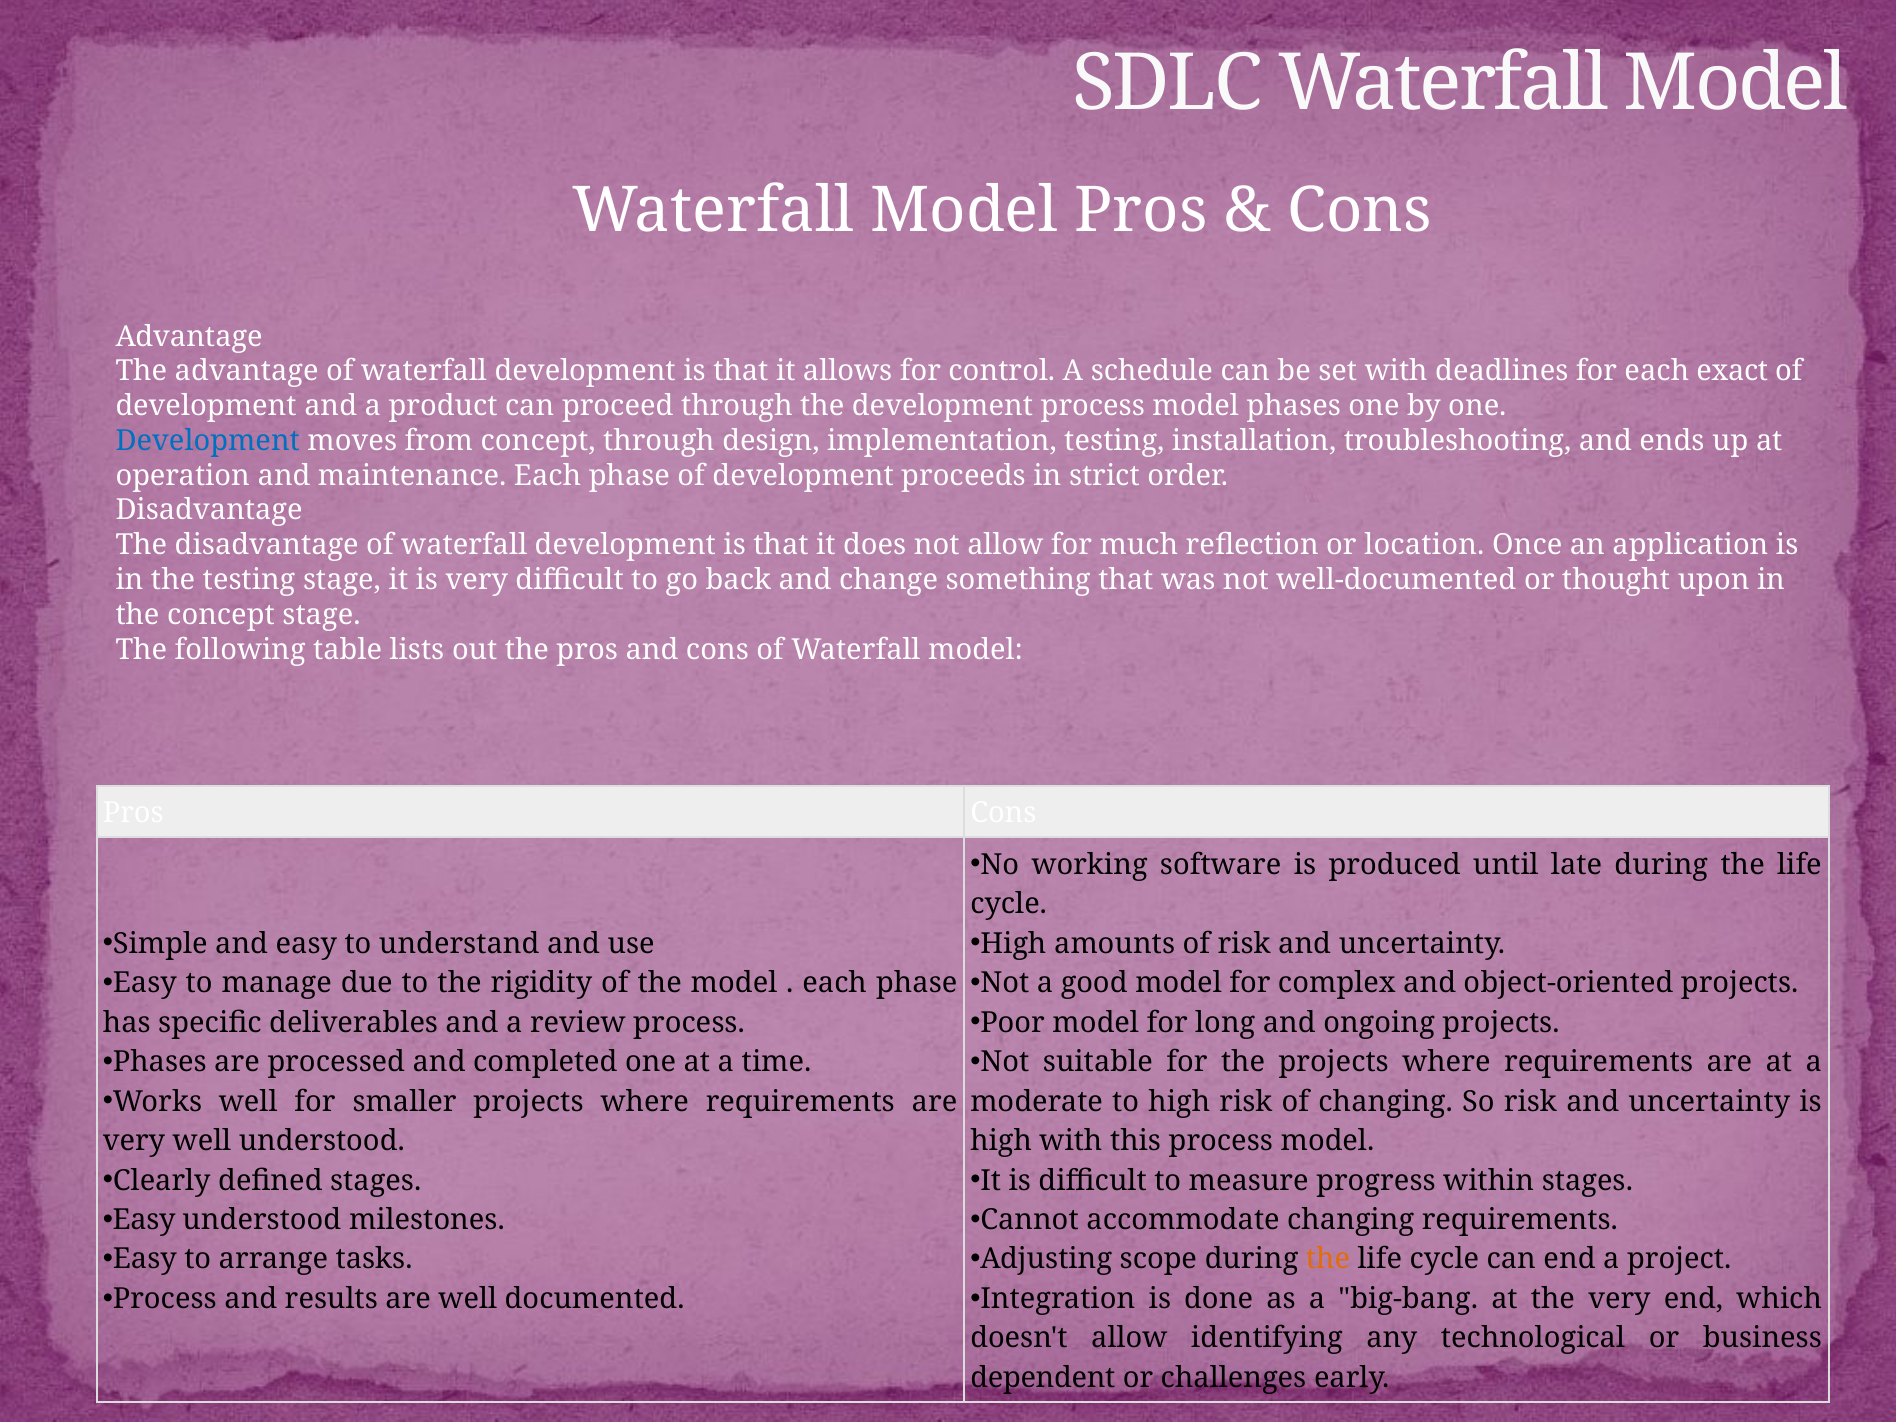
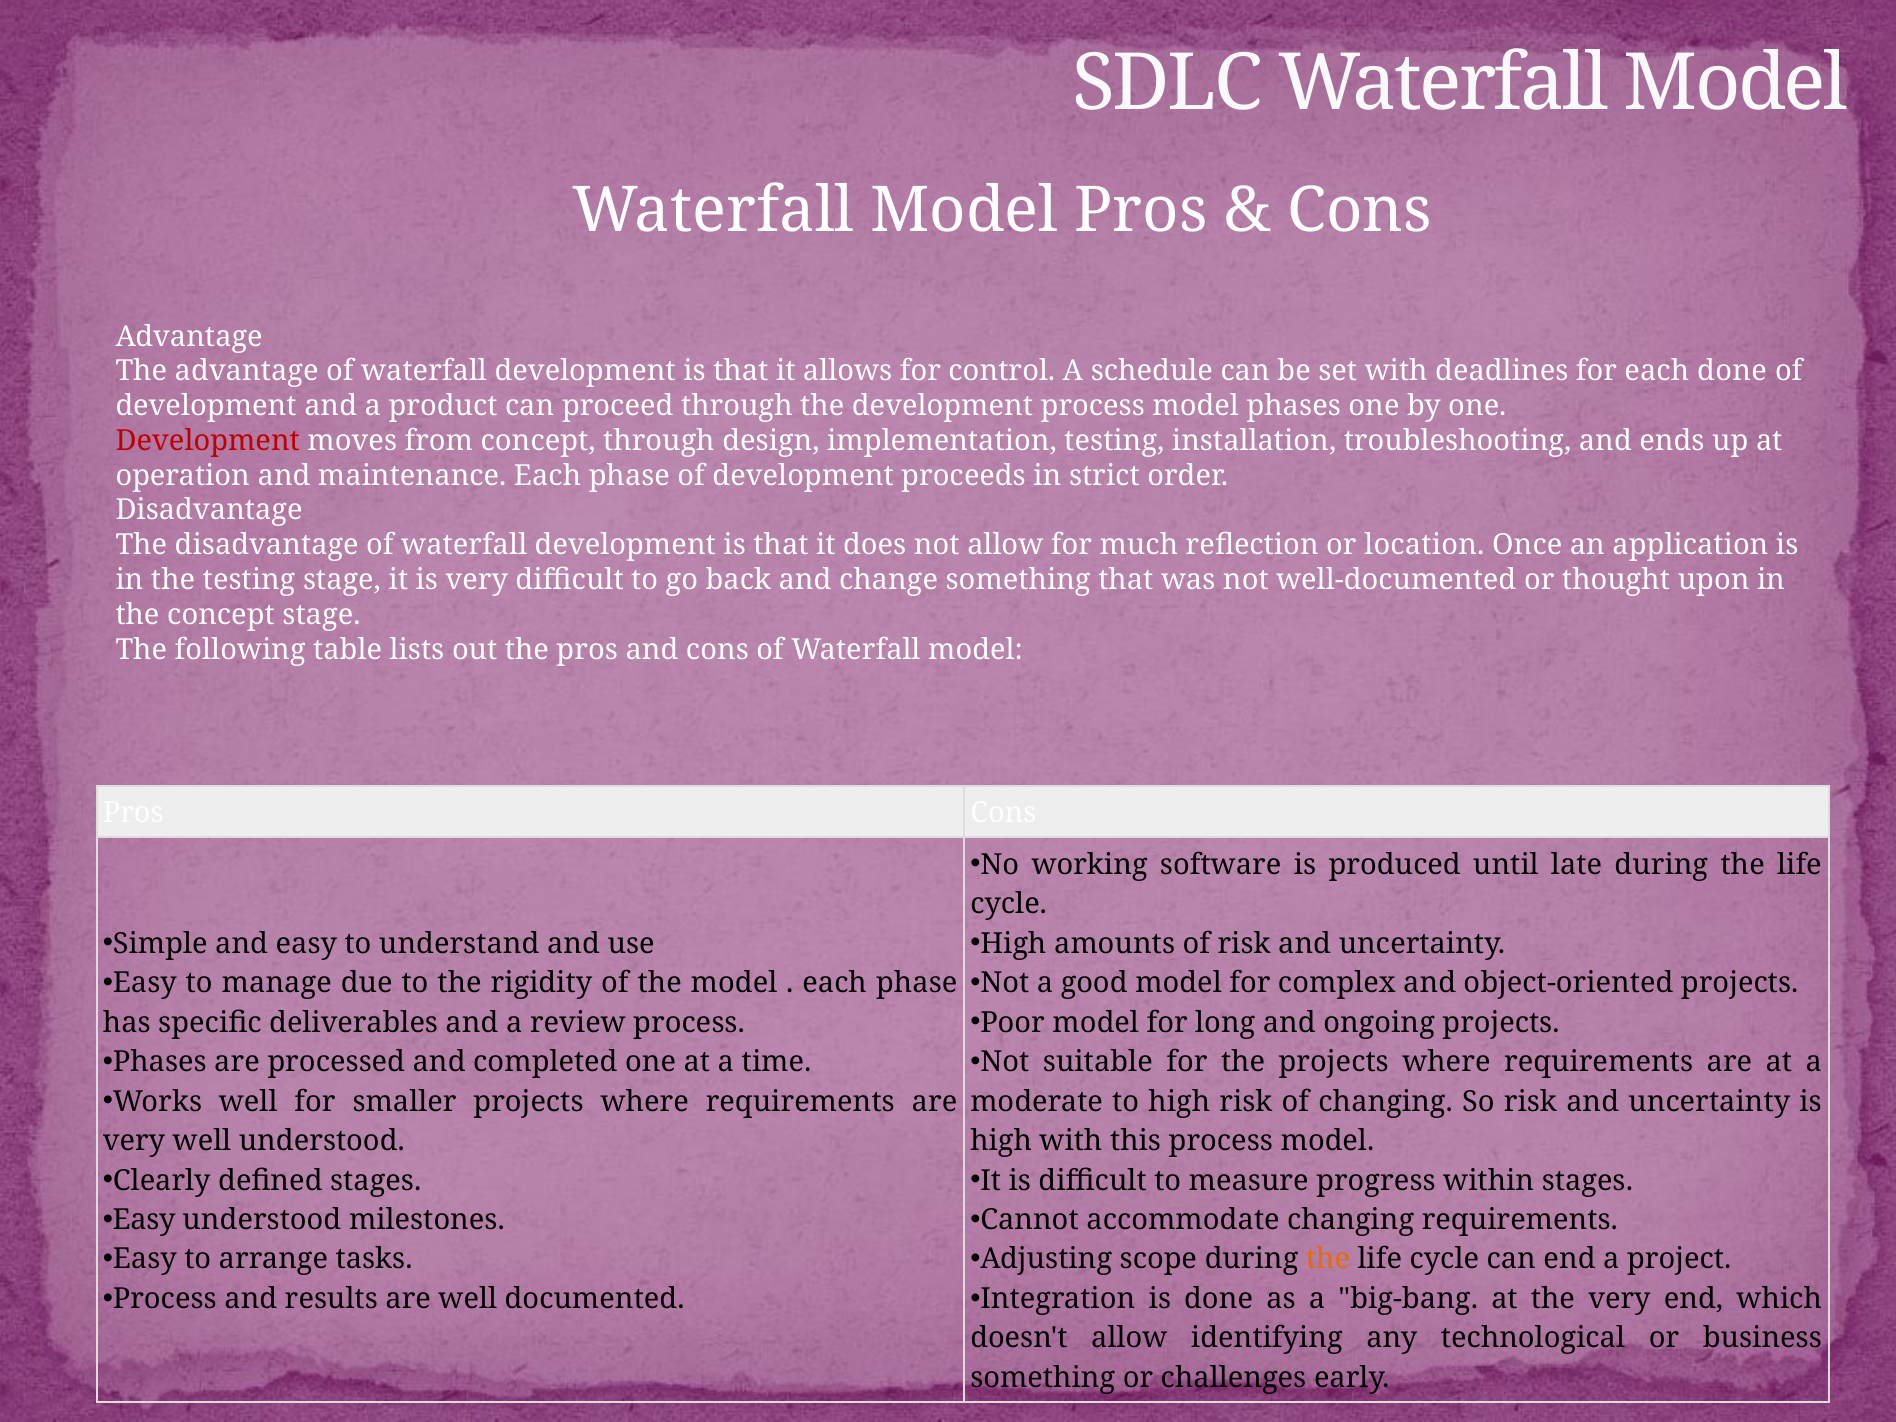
each exact: exact -> done
Development at (208, 441) colour: blue -> red
dependent at (1043, 1378): dependent -> something
